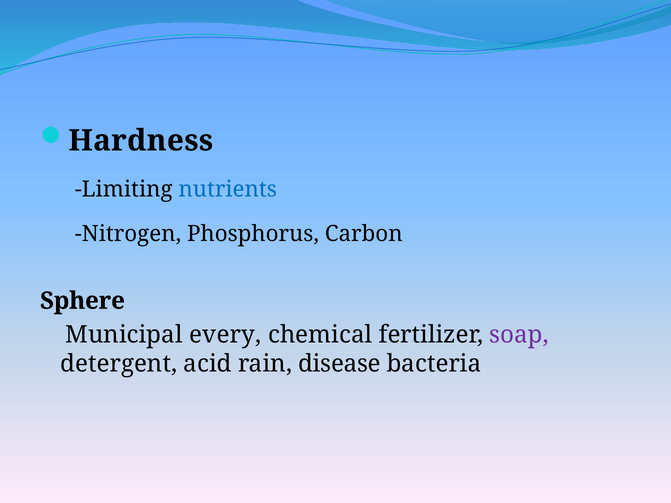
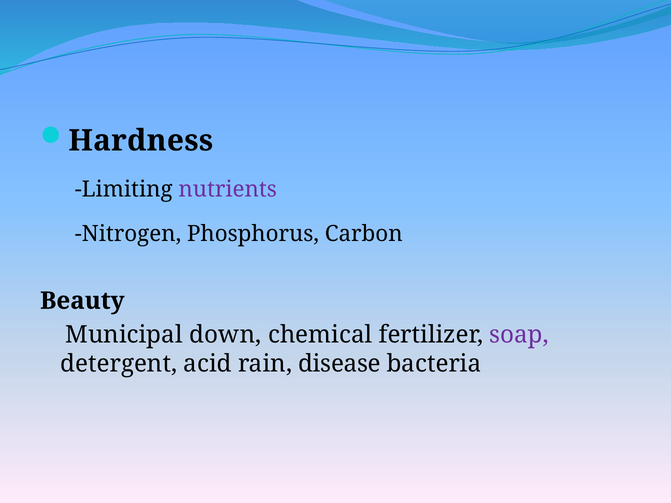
nutrients colour: blue -> purple
Sphere: Sphere -> Beauty
every: every -> down
